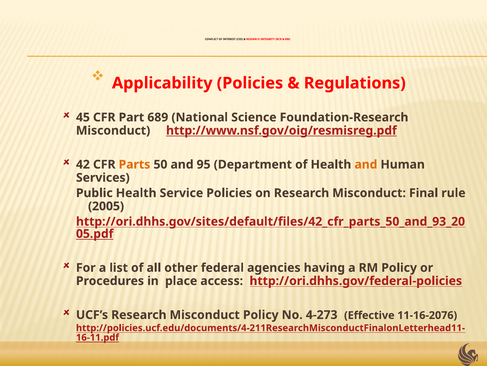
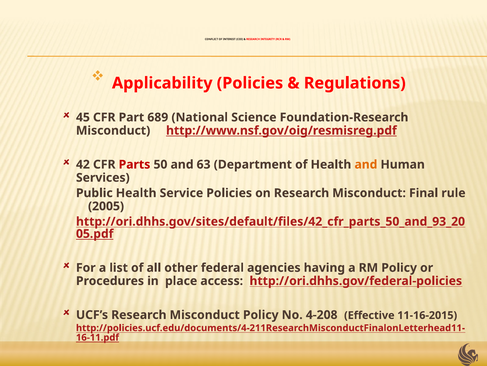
Parts colour: orange -> red
95: 95 -> 63
4-273: 4-273 -> 4-208
11-16-2076: 11-16-2076 -> 11-16-2015
